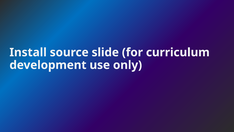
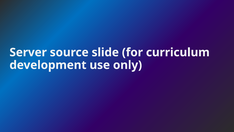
Install: Install -> Server
